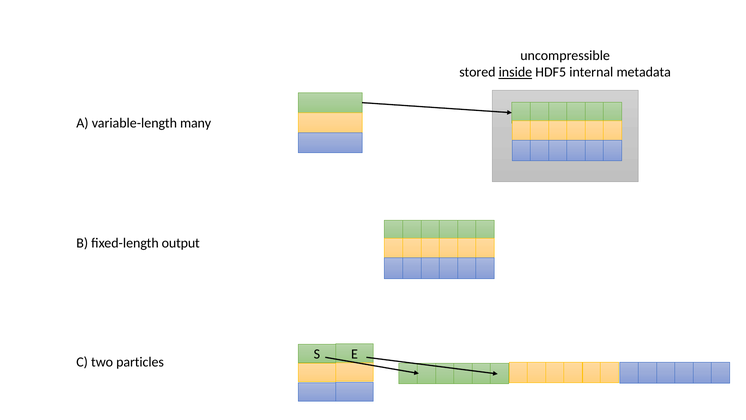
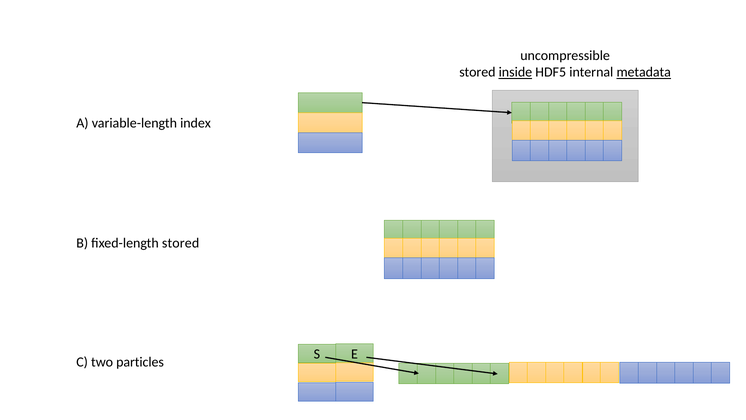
metadata underline: none -> present
many: many -> index
fixed-length output: output -> stored
